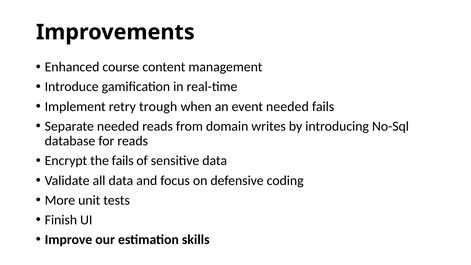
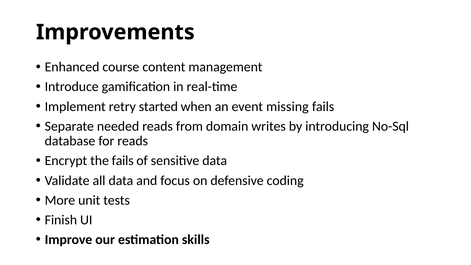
trough: trough -> started
event needed: needed -> missing
